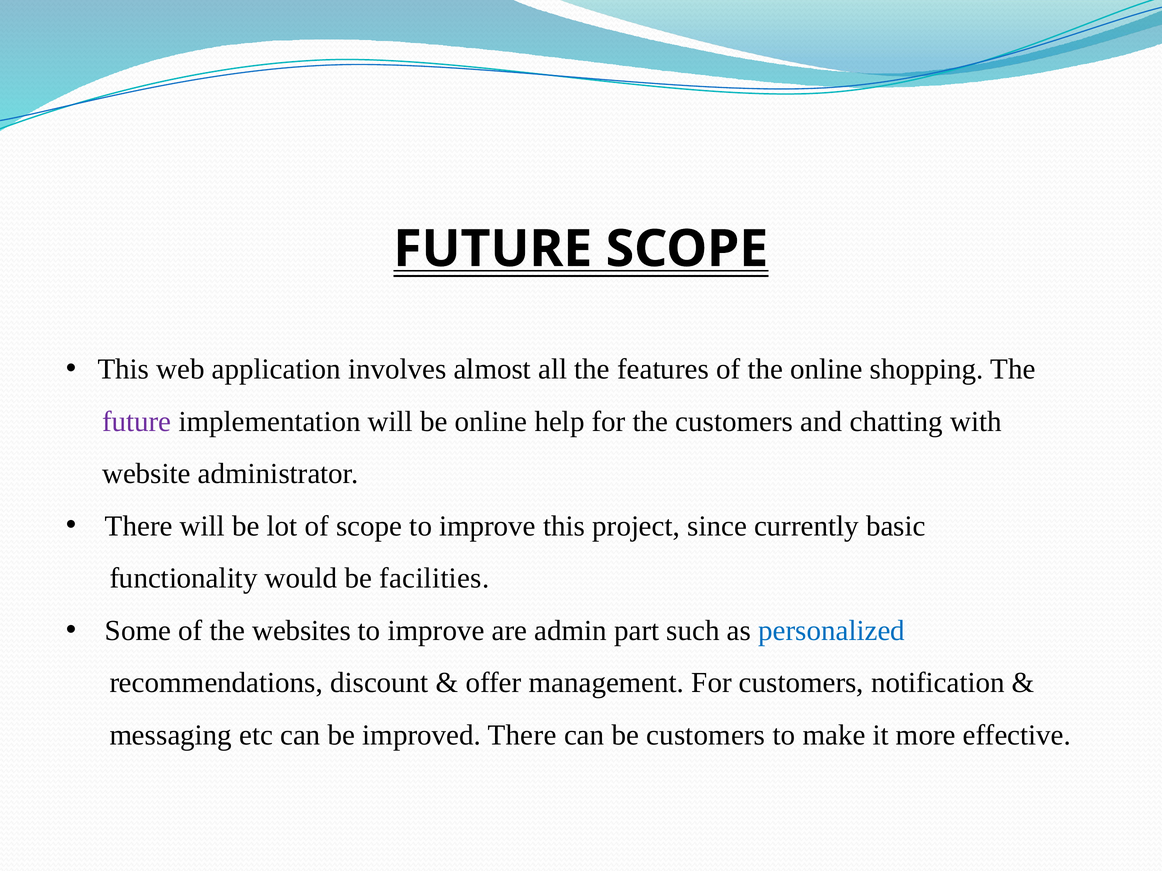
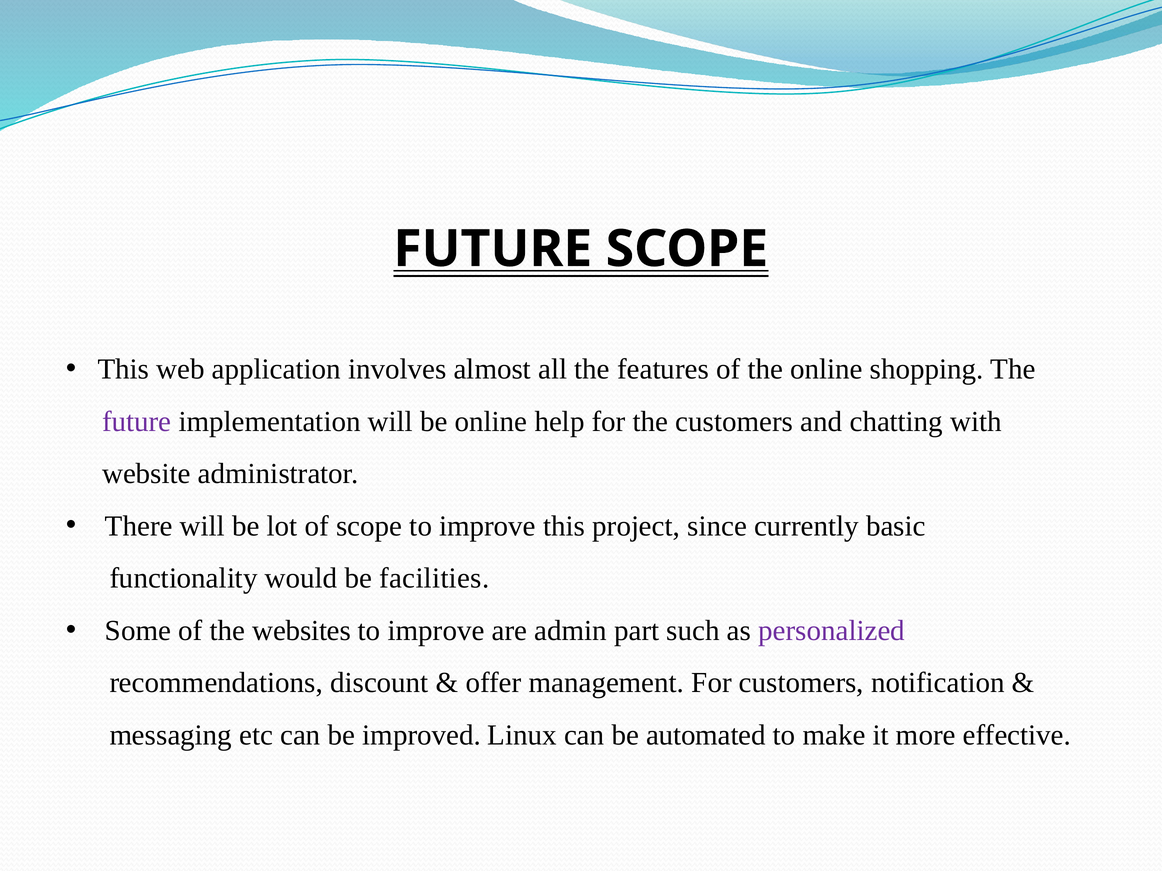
personalized colour: blue -> purple
improved There: There -> Linux
be customers: customers -> automated
